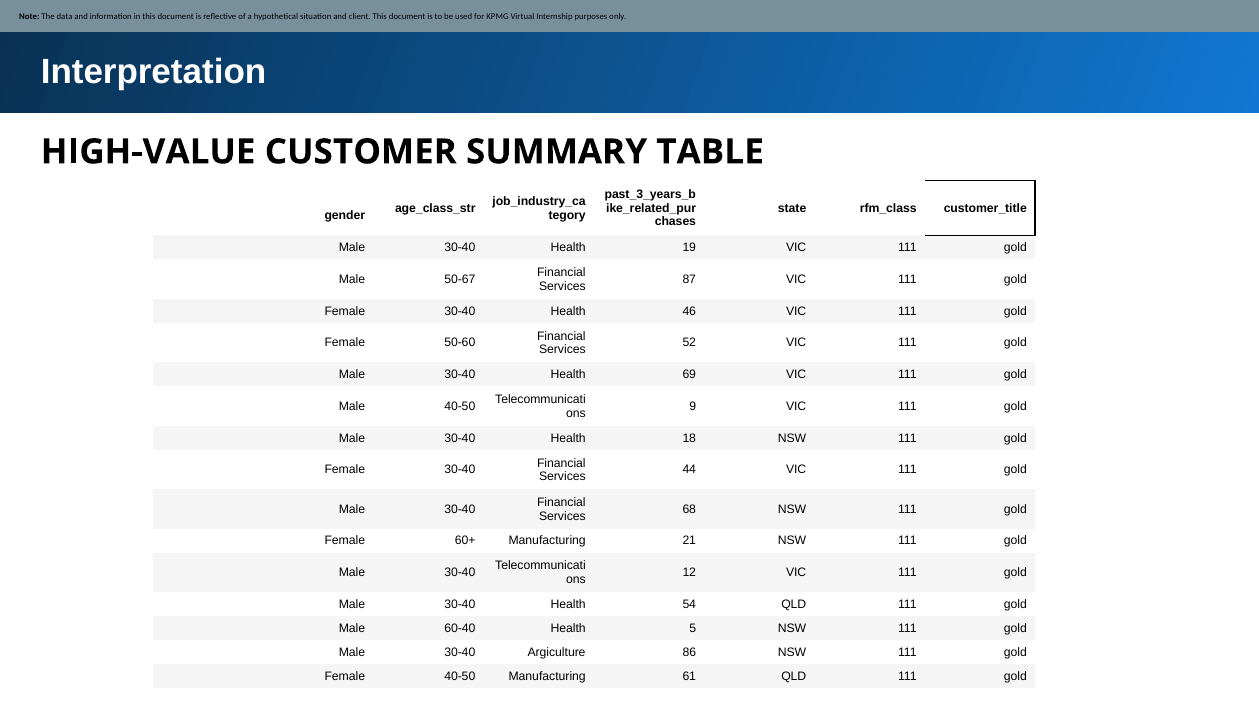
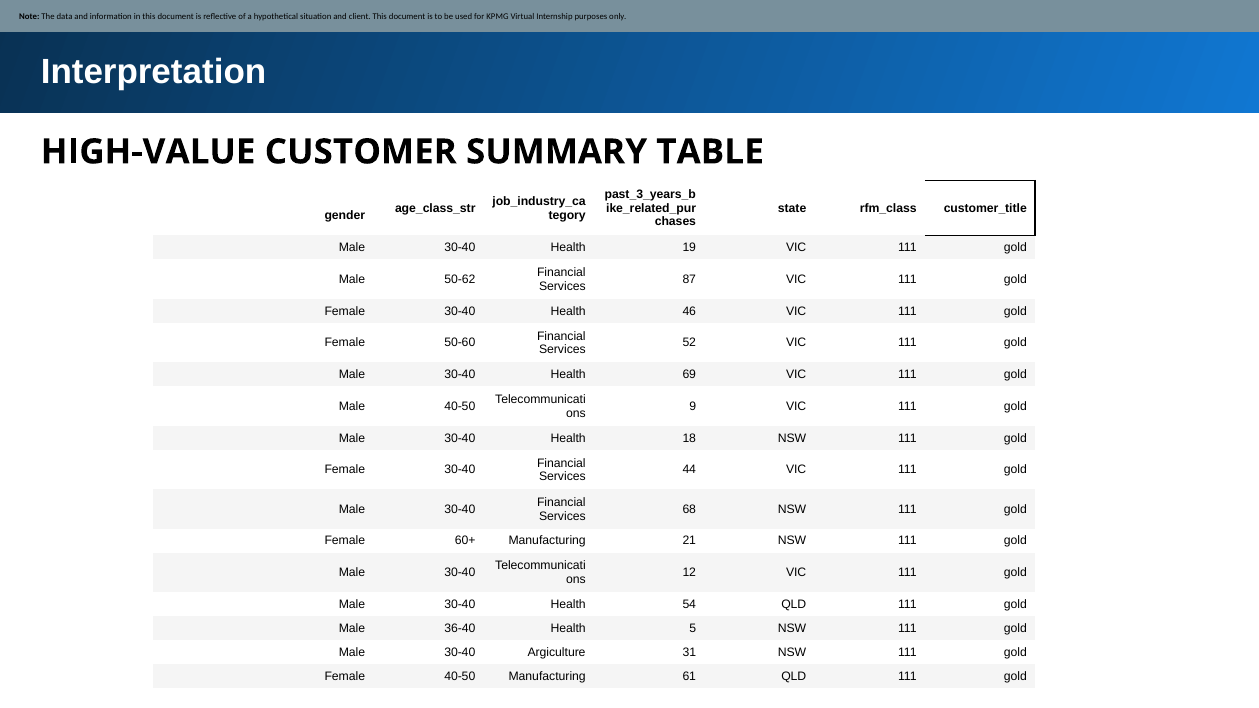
50-67: 50-67 -> 50-62
60-40: 60-40 -> 36-40
86: 86 -> 31
